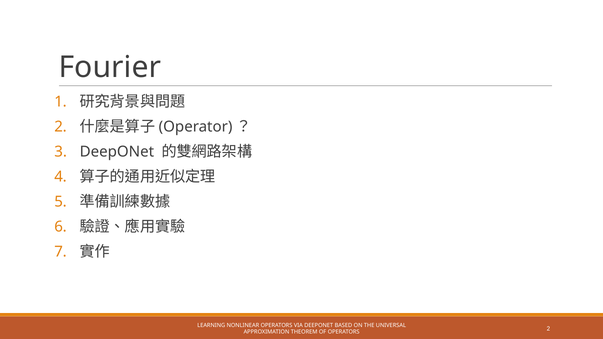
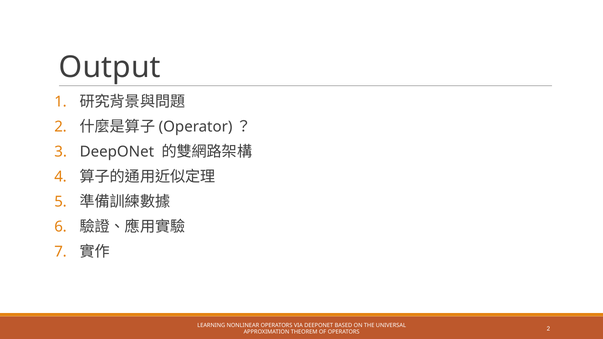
Fourier: Fourier -> Output
